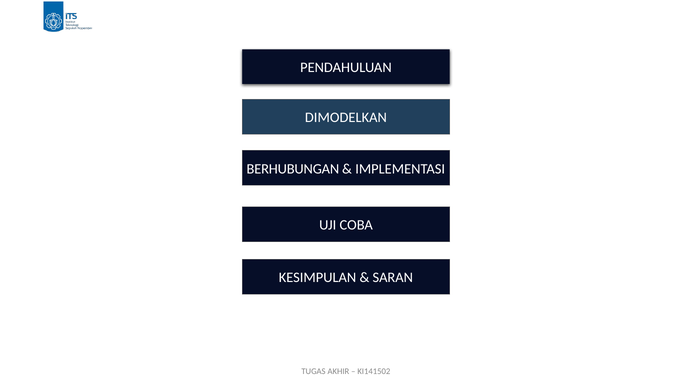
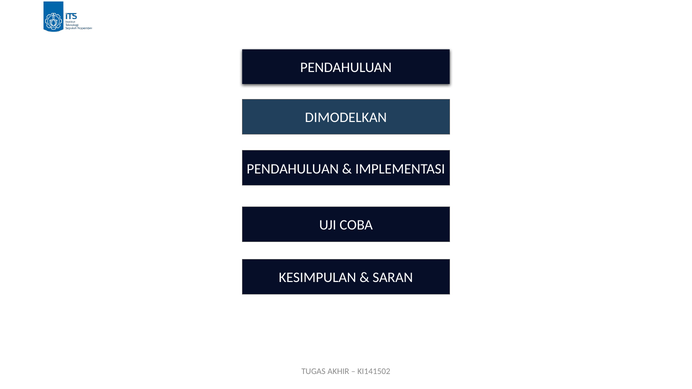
BERHUBUNGAN at (293, 169): BERHUBUNGAN -> PENDAHULUAN
